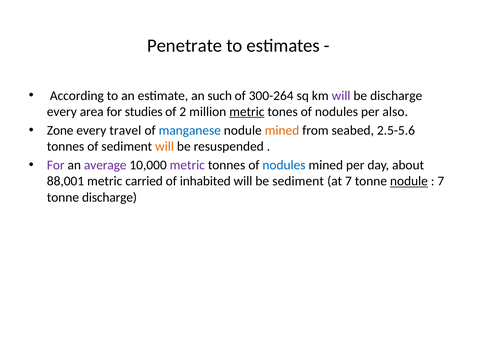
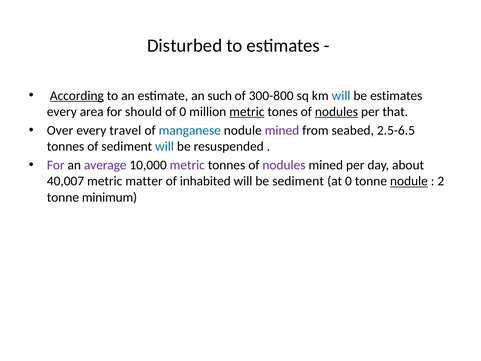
Penetrate: Penetrate -> Disturbed
According underline: none -> present
300-264: 300-264 -> 300-800
will at (341, 96) colour: purple -> blue
be discharge: discharge -> estimates
studies: studies -> should
of 2: 2 -> 0
nodules at (336, 112) underline: none -> present
also: also -> that
Zone: Zone -> Over
mined at (282, 130) colour: orange -> purple
2.5-5.6: 2.5-5.6 -> 2.5-6.5
will at (165, 146) colour: orange -> blue
nodules at (284, 165) colour: blue -> purple
88,001: 88,001 -> 40,007
carried: carried -> matter
at 7: 7 -> 0
7 at (441, 181): 7 -> 2
tonne discharge: discharge -> minimum
